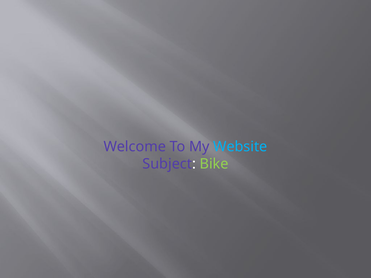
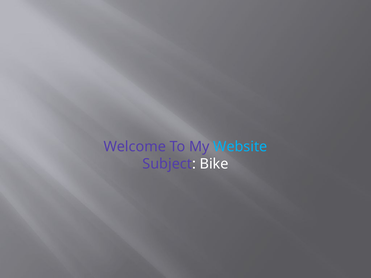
Bike colour: light green -> white
